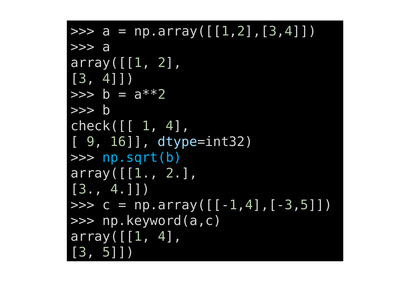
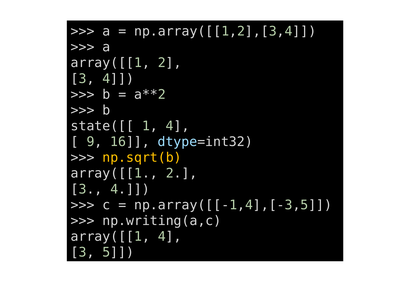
check([[: check([[ -> state([[
np.sqrt(b colour: light blue -> yellow
np.keyword(a,c: np.keyword(a,c -> np.writing(a,c
